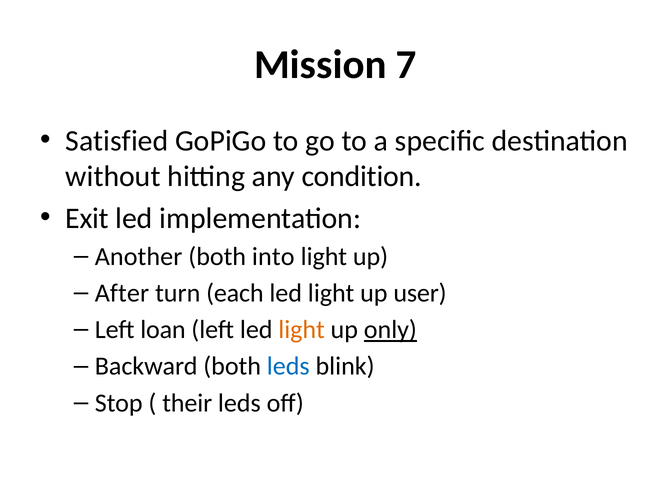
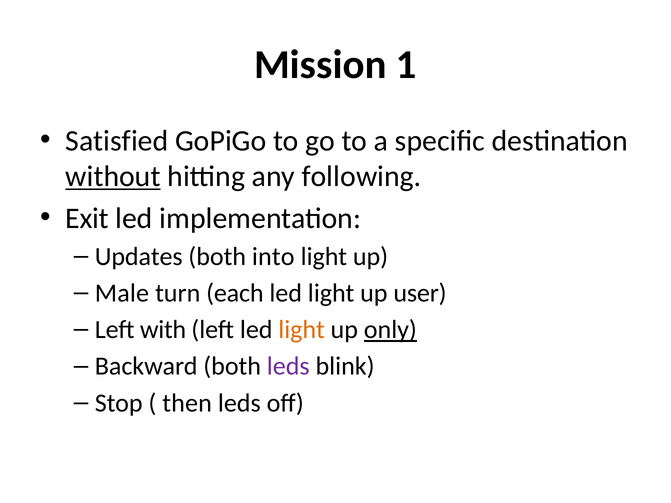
7: 7 -> 1
without underline: none -> present
condition: condition -> following
Another: Another -> Updates
After: After -> Male
loan: loan -> with
leds at (288, 367) colour: blue -> purple
their: their -> then
